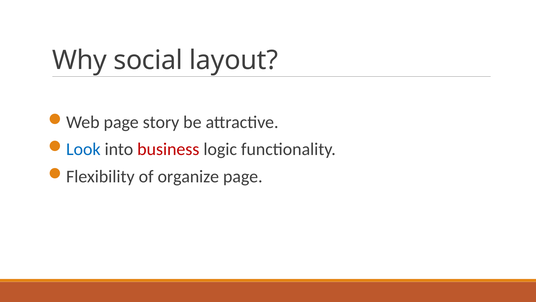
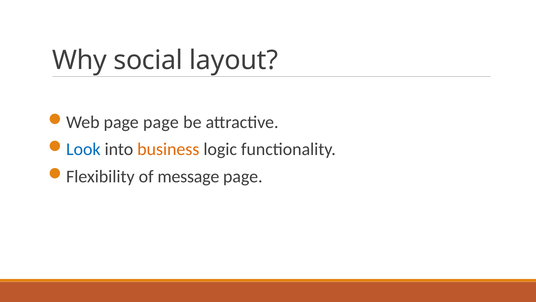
page story: story -> page
business colour: red -> orange
organize: organize -> message
